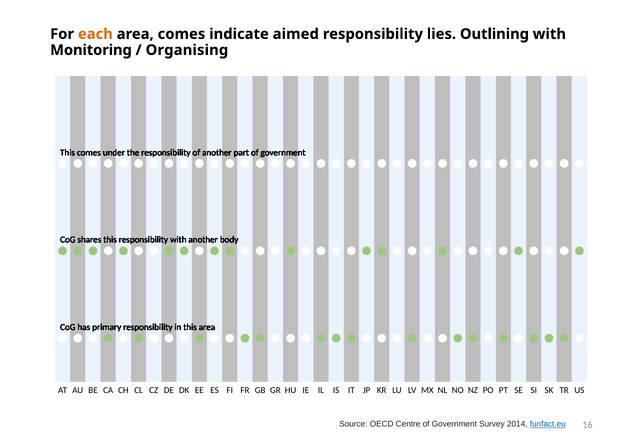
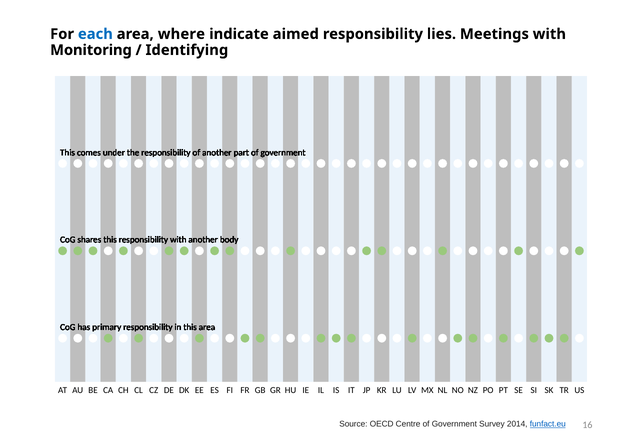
each colour: orange -> blue
area comes: comes -> where
Outlining: Outlining -> Meetings
Organising: Organising -> Identifying
